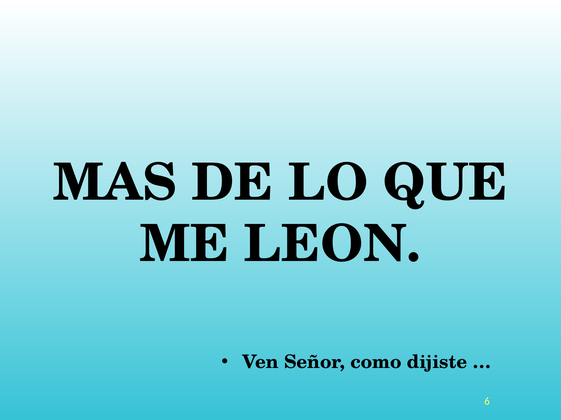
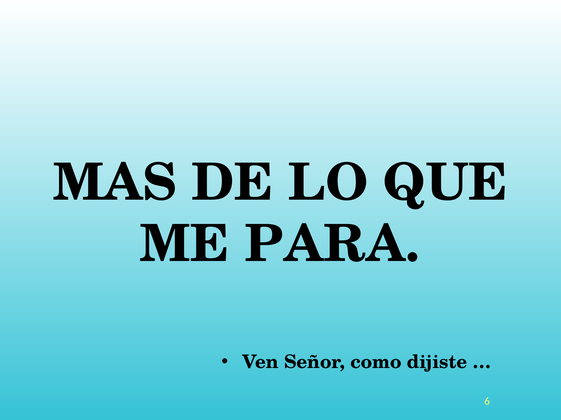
LEON: LEON -> PARA
